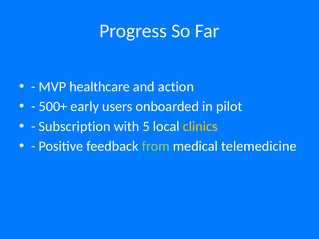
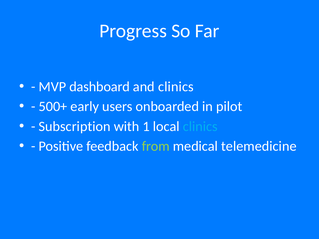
healthcare: healthcare -> dashboard
and action: action -> clinics
5: 5 -> 1
clinics at (200, 126) colour: yellow -> light blue
